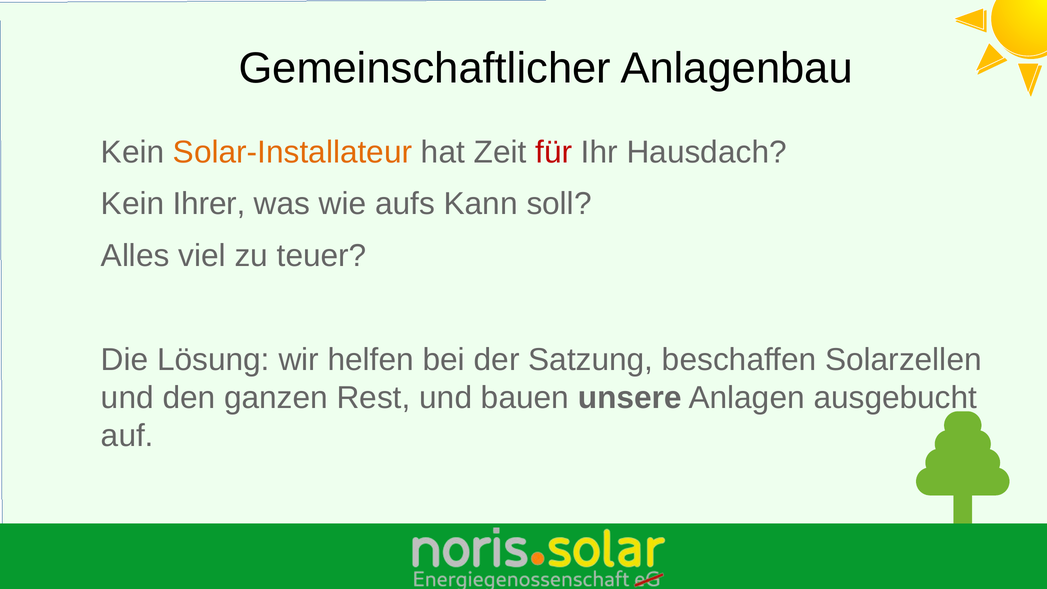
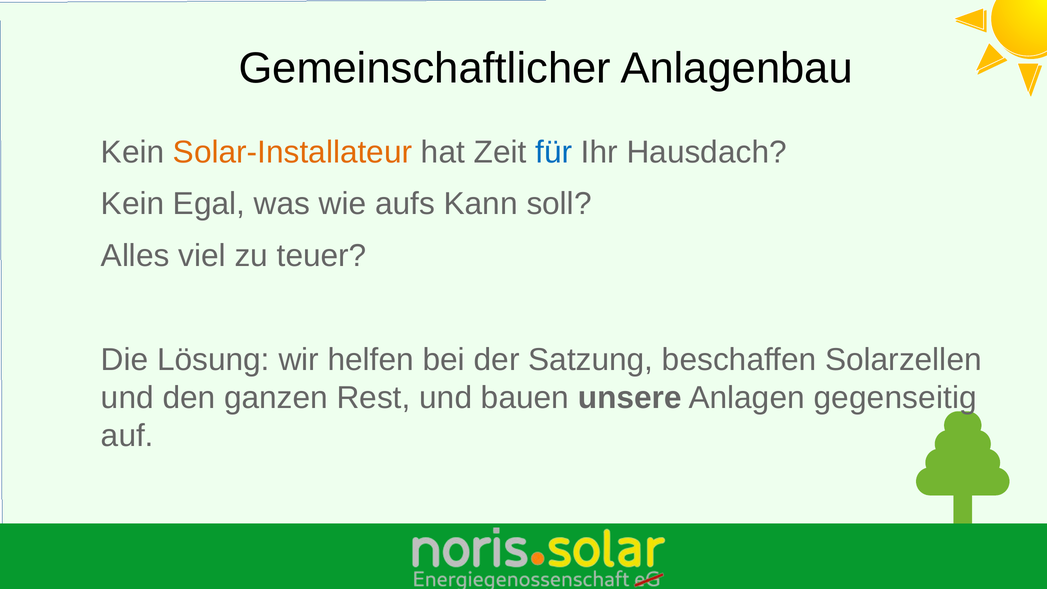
für colour: red -> blue
Ihrer: Ihrer -> Egal
ausgebucht: ausgebucht -> gegenseitig
